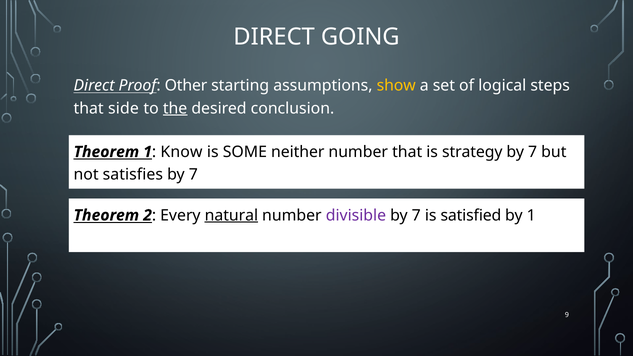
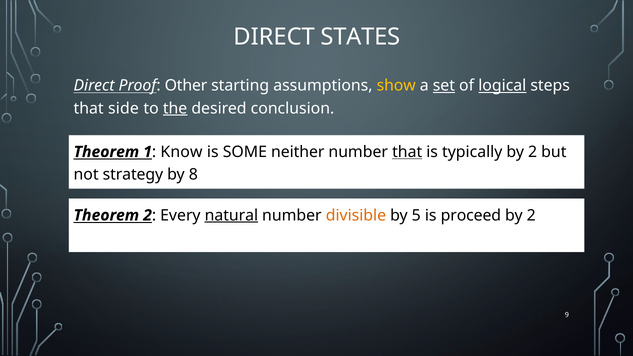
GOING: GOING -> STATES
set underline: none -> present
logical underline: none -> present
that at (407, 152) underline: none -> present
strategy: strategy -> typically
7 at (533, 152): 7 -> 2
satisfies: satisfies -> strategy
7 at (193, 175): 7 -> 8
divisible colour: purple -> orange
7 at (416, 215): 7 -> 5
satisfied: satisfied -> proceed
1 at (531, 215): 1 -> 2
